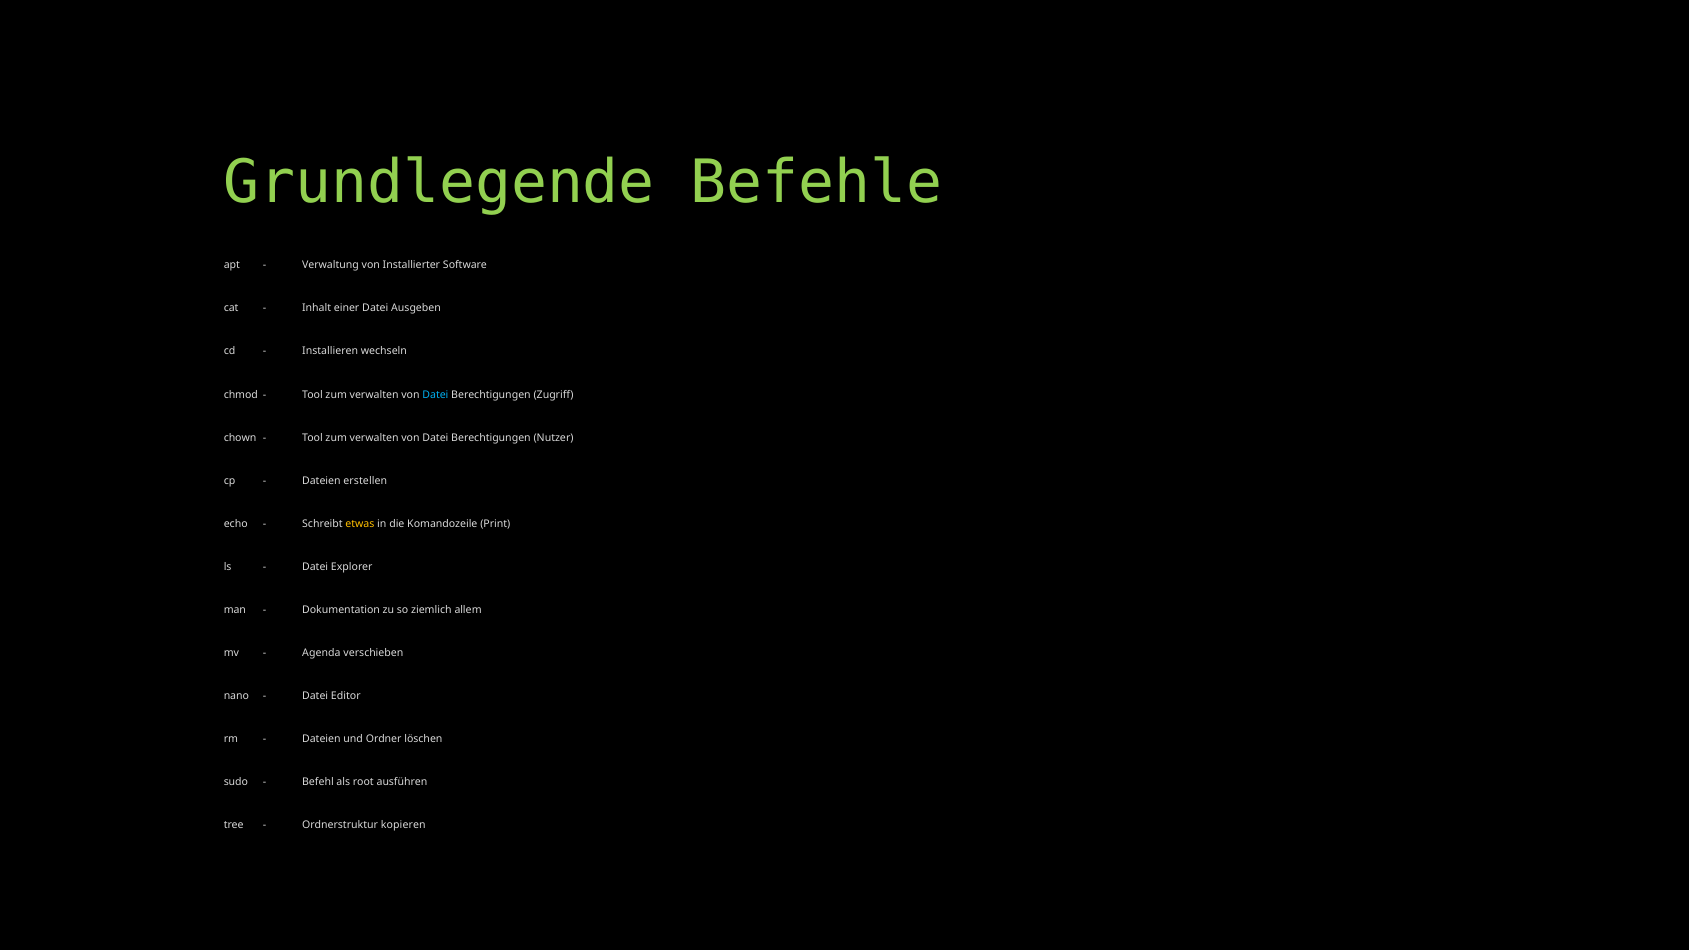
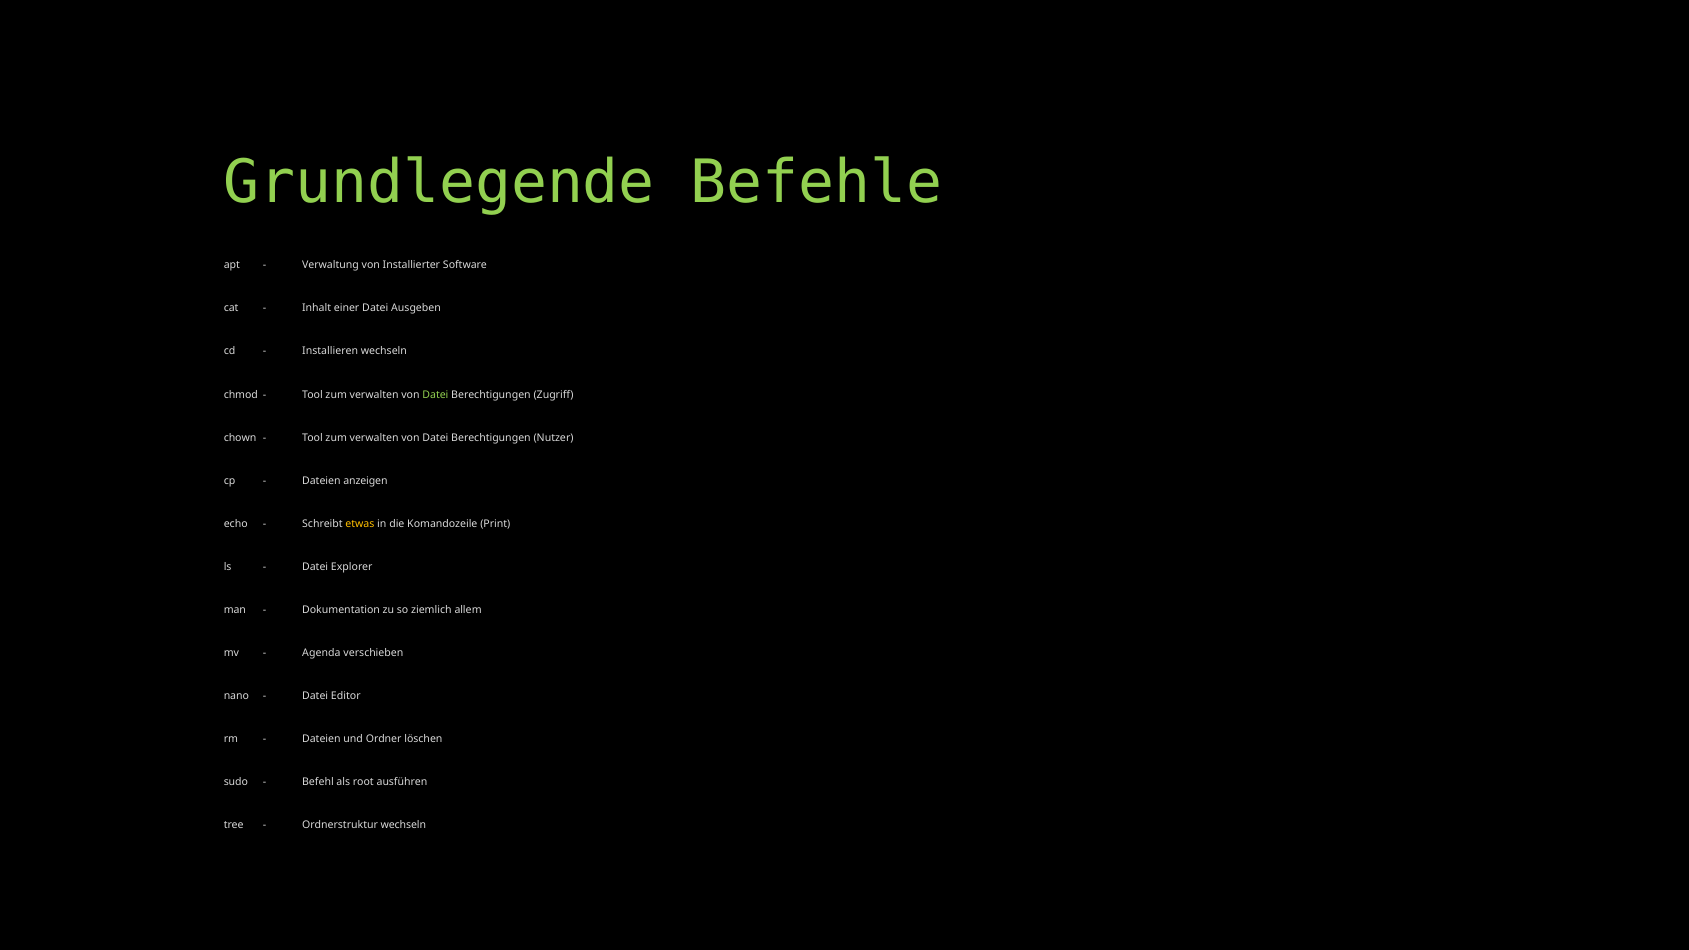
Datei at (435, 395) colour: light blue -> light green
erstellen: erstellen -> anzeigen
Ordnerstruktur kopieren: kopieren -> wechseln
